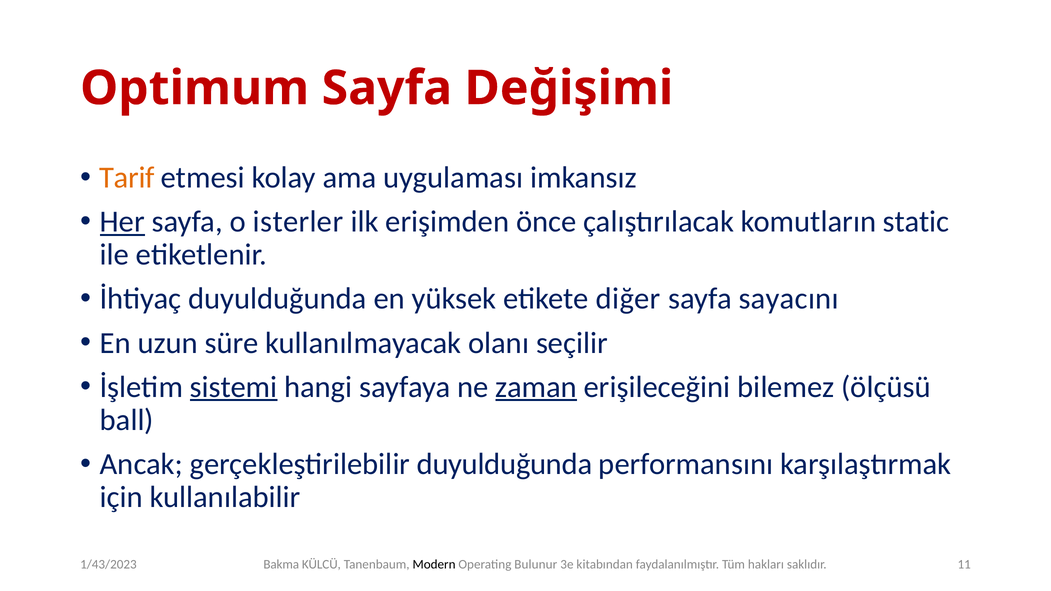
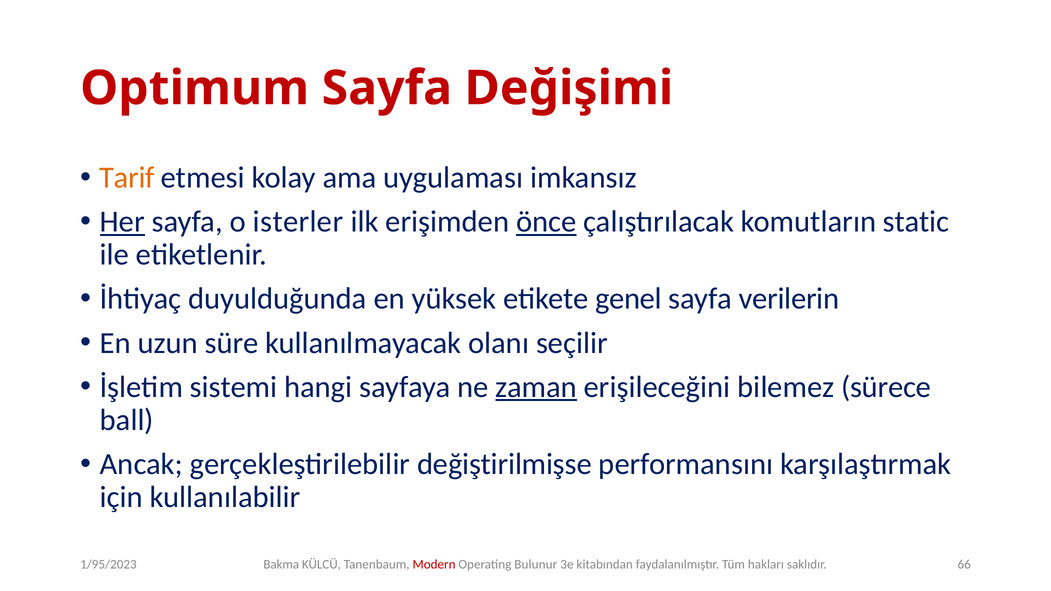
önce underline: none -> present
diğer: diğer -> genel
sayacını: sayacını -> verilerin
sistemi underline: present -> none
ölçüsü: ölçüsü -> sürece
gerçekleştirilebilir duyulduğunda: duyulduğunda -> değiştirilmişse
Modern colour: black -> red
11: 11 -> 66
1/43/2023: 1/43/2023 -> 1/95/2023
